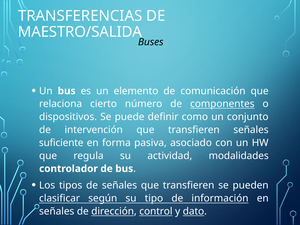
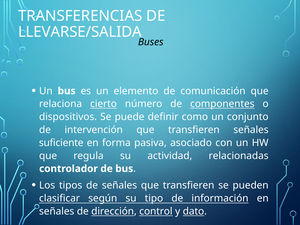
MAESTRO/SALIDA: MAESTRO/SALIDA -> LLEVARSE/SALIDA
cierto underline: none -> present
modalidades: modalidades -> relacionadas
